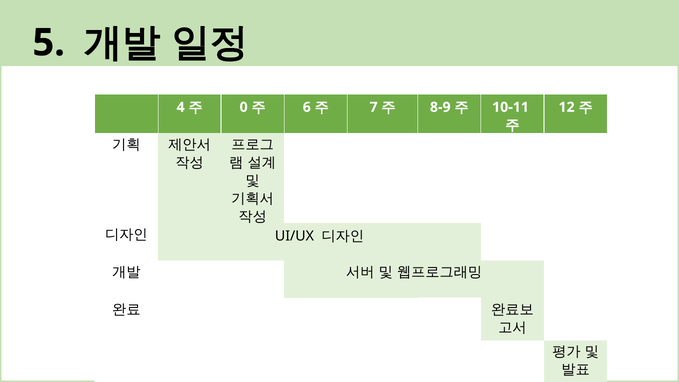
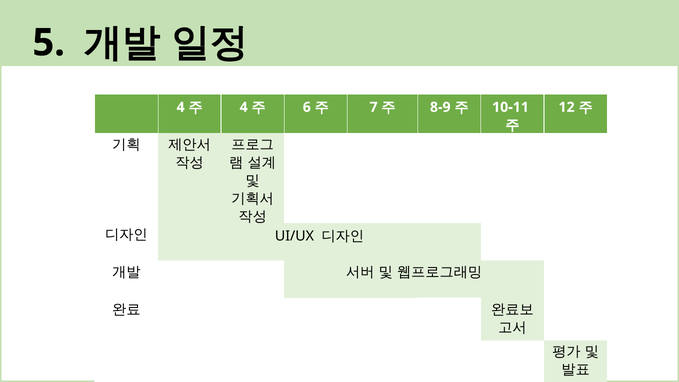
0 at (244, 107): 0 -> 4
